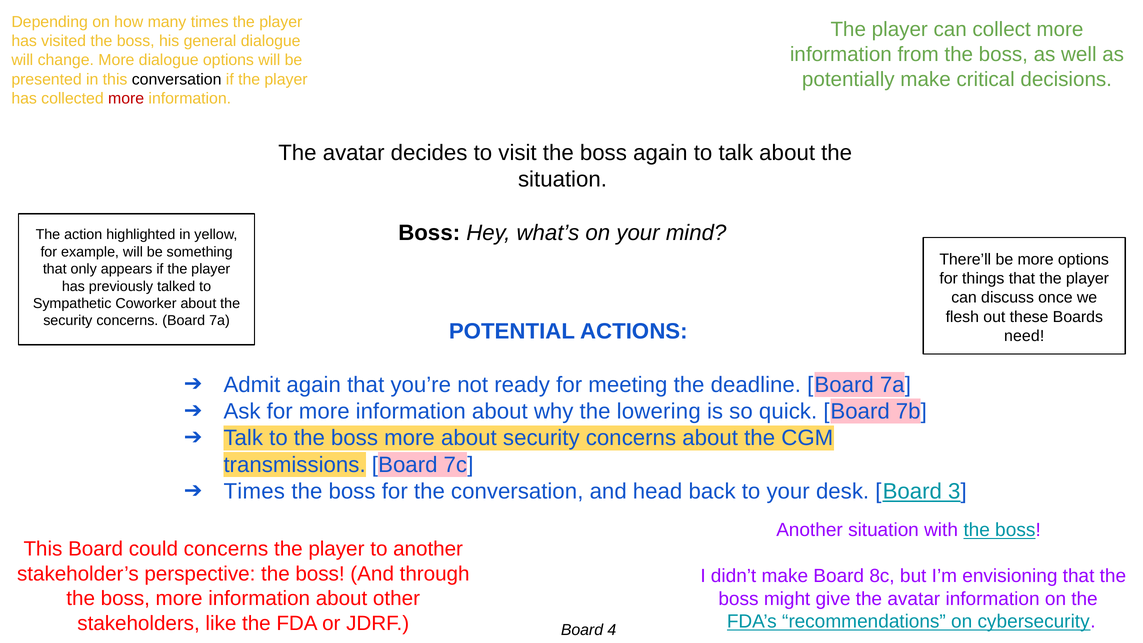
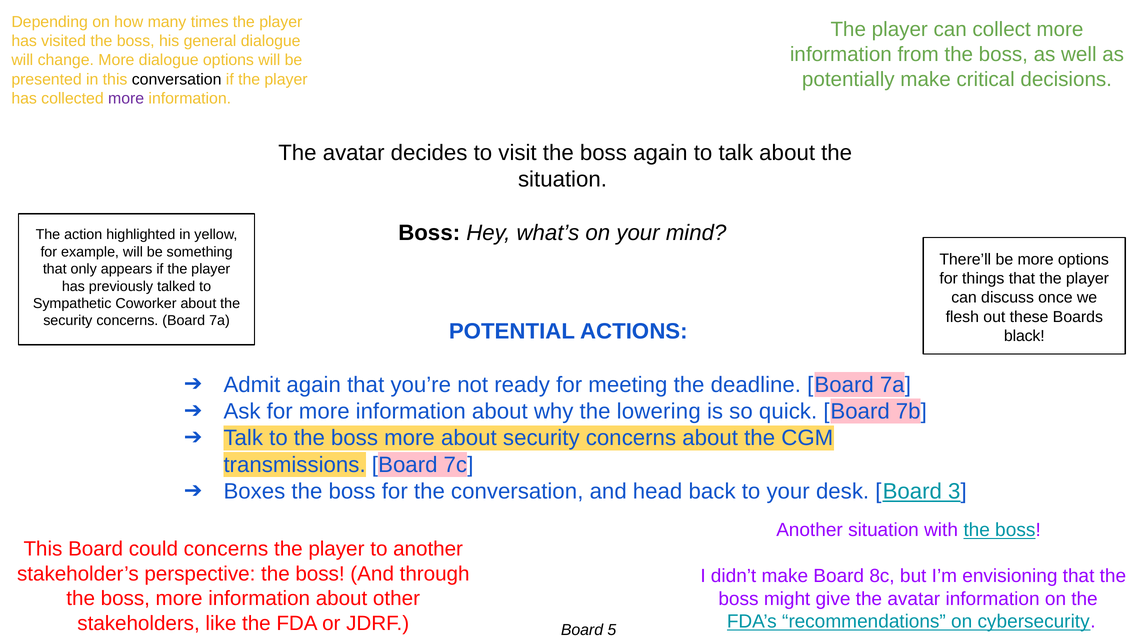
more at (126, 98) colour: red -> purple
need: need -> black
Times at (254, 491): Times -> Boxes
4: 4 -> 5
